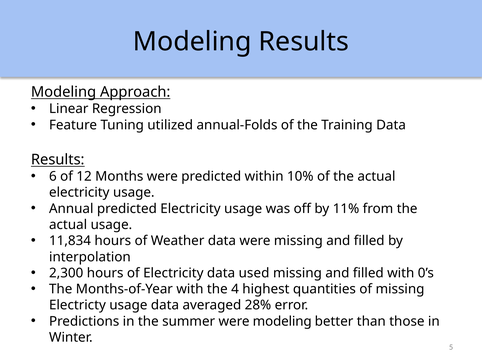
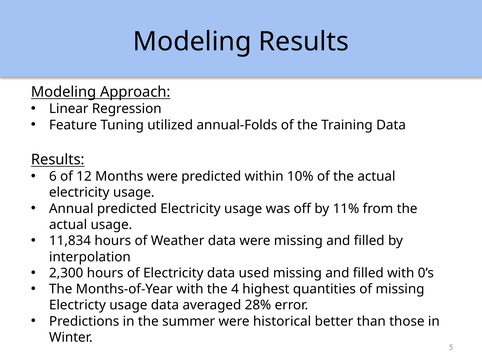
were modeling: modeling -> historical
